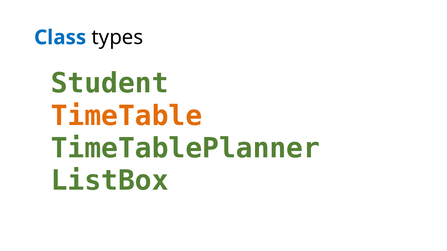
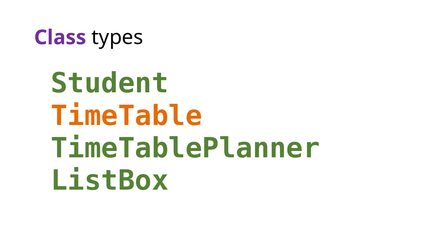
Class colour: blue -> purple
